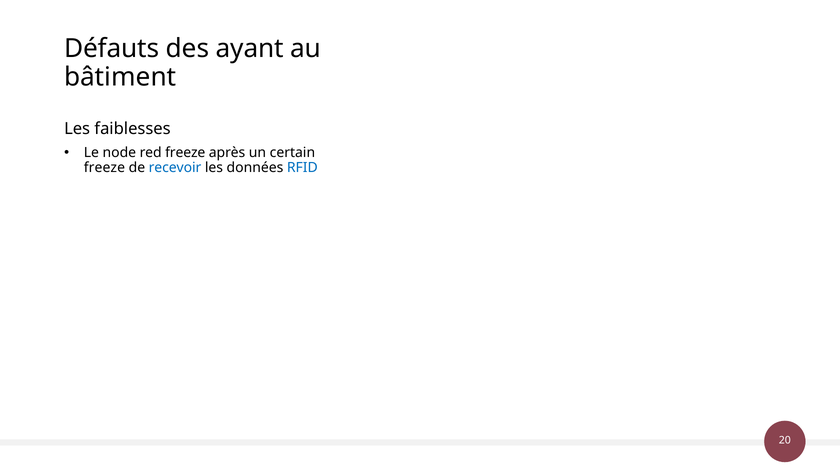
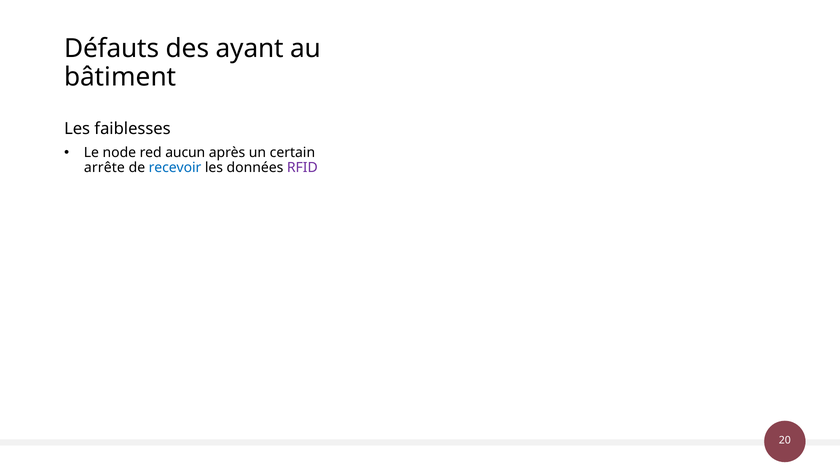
red freeze: freeze -> aucun
freeze at (104, 167): freeze -> arrête
RFID colour: blue -> purple
